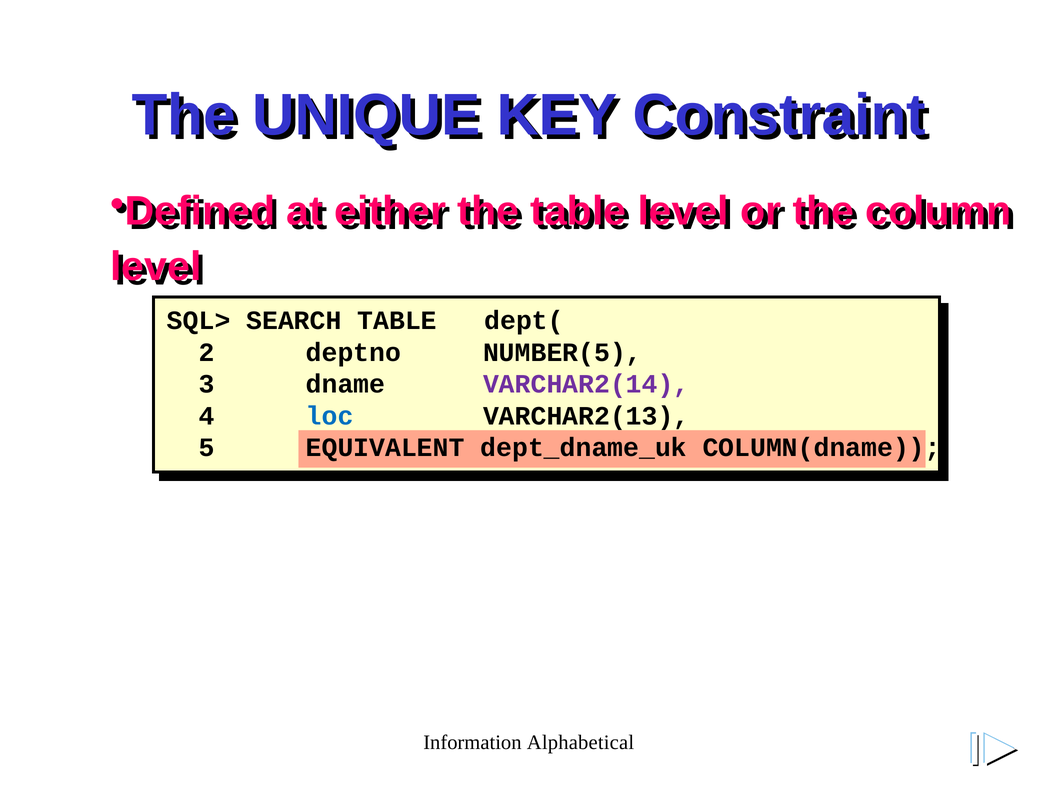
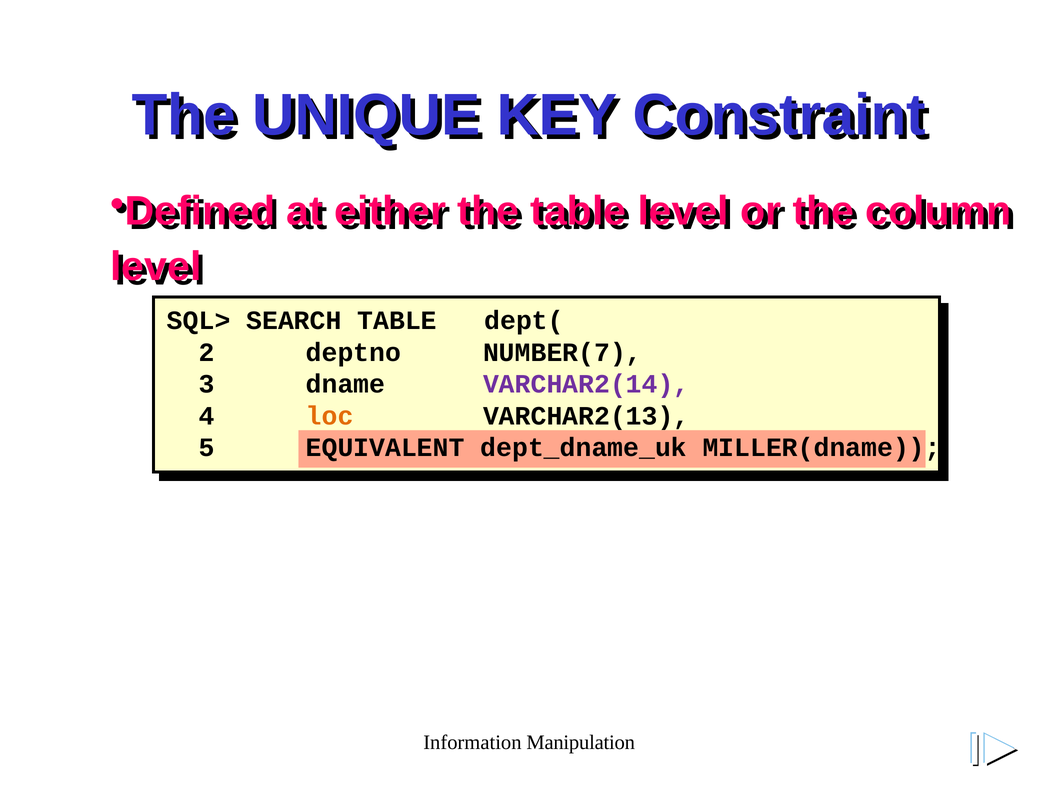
NUMBER(5: NUMBER(5 -> NUMBER(7
loc colour: blue -> orange
COLUMN(dname: COLUMN(dname -> MILLER(dname
Alphabetical: Alphabetical -> Manipulation
